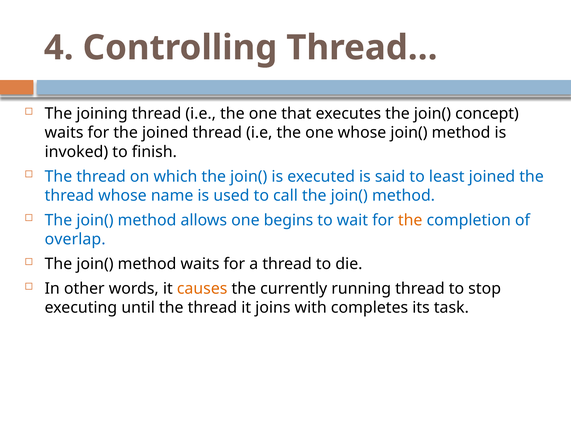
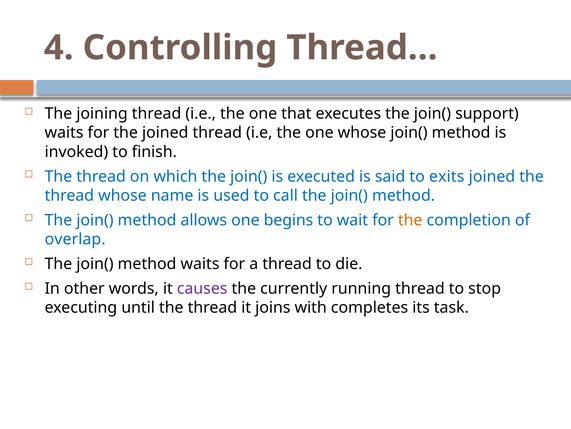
concept: concept -> support
least: least -> exits
causes colour: orange -> purple
